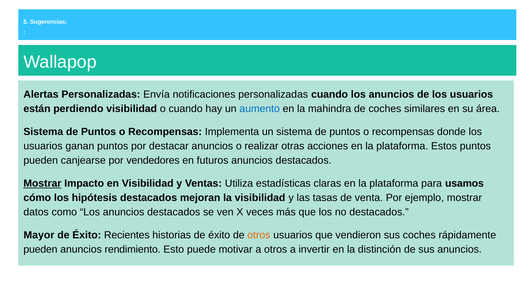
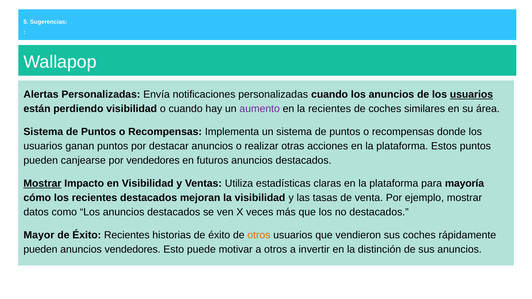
usuarios at (471, 95) underline: none -> present
aumento colour: blue -> purple
la mahindra: mahindra -> recientes
usamos: usamos -> mayoría
los hipótesis: hipótesis -> recientes
anuncios rendimiento: rendimiento -> vendedores
